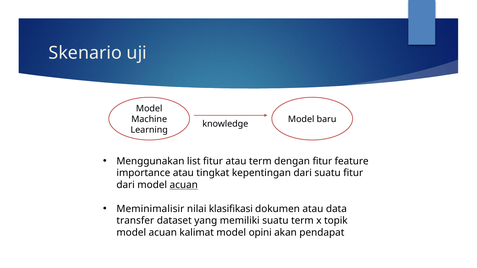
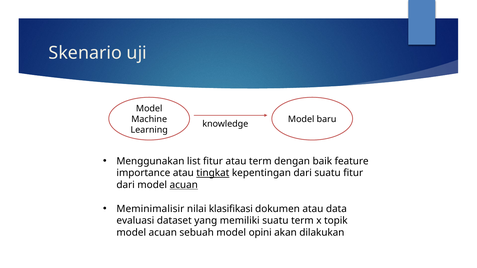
dengan fitur: fitur -> baik
tingkat underline: none -> present
transfer: transfer -> evaluasi
kalimat: kalimat -> sebuah
pendapat: pendapat -> dilakukan
